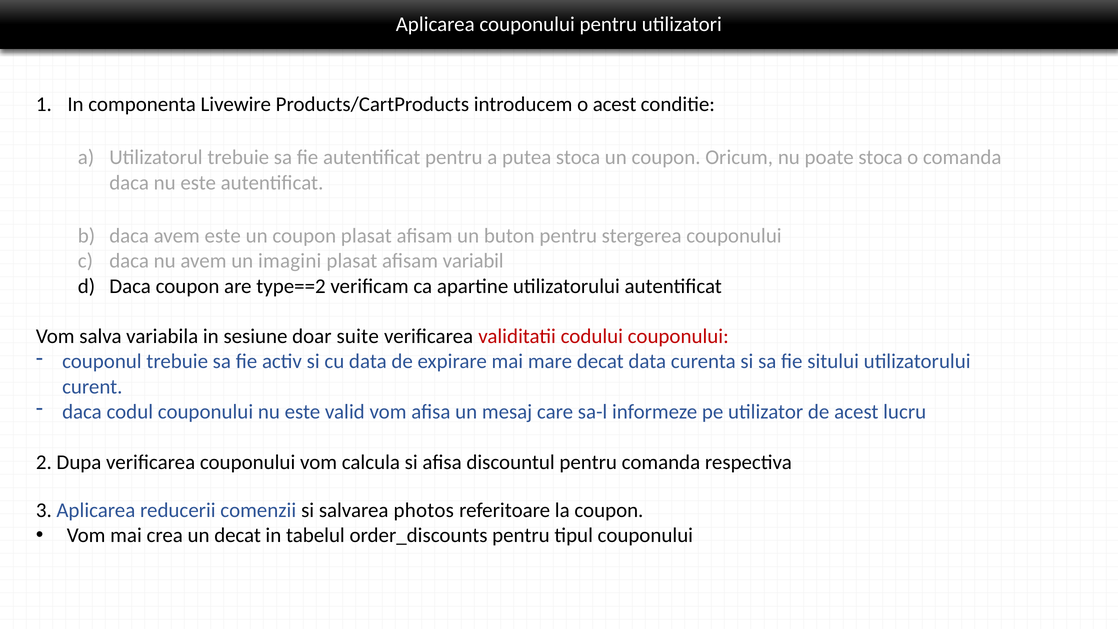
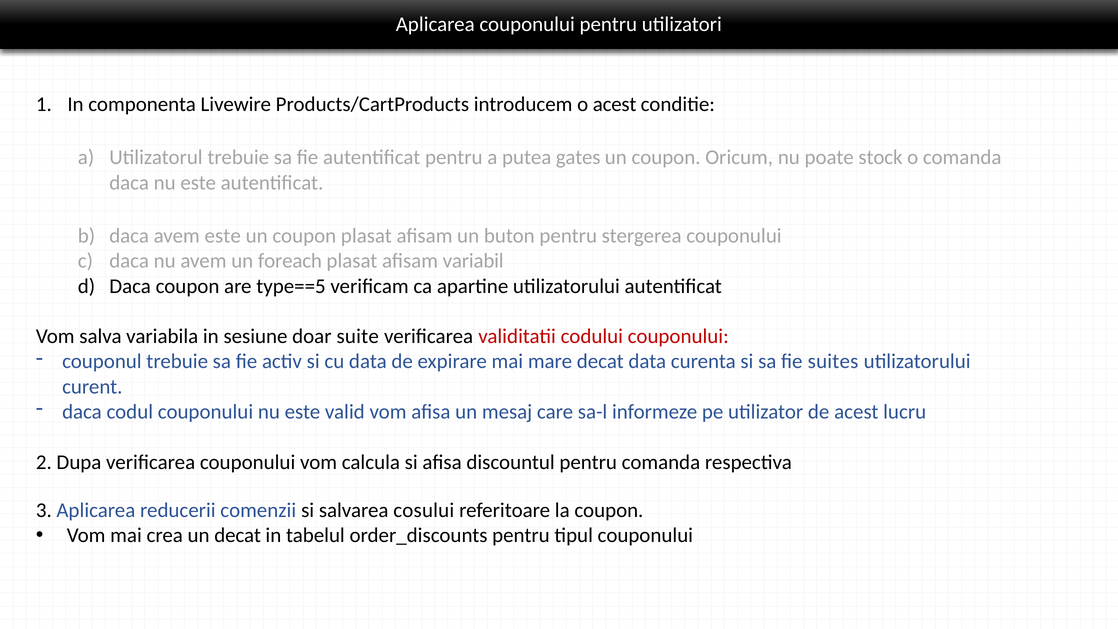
putea stoca: stoca -> gates
poate stoca: stoca -> stock
imagini: imagini -> foreach
type==2: type==2 -> type==5
sitului: sitului -> suites
photos: photos -> cosului
